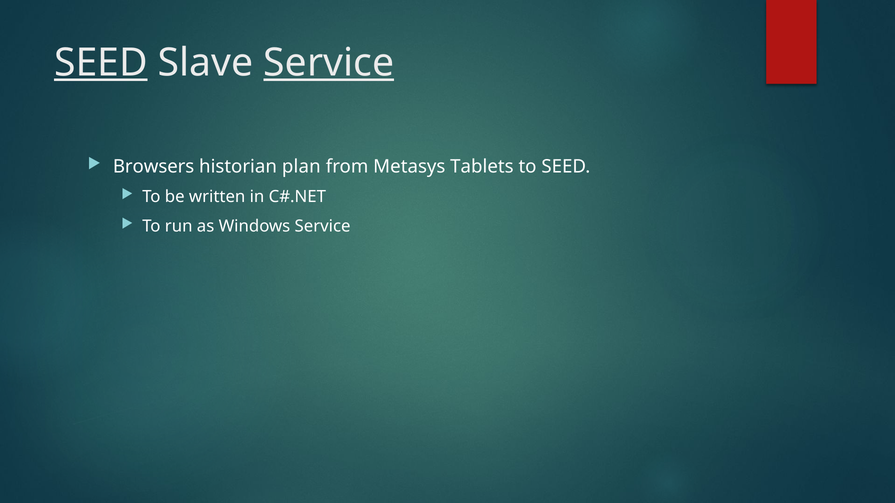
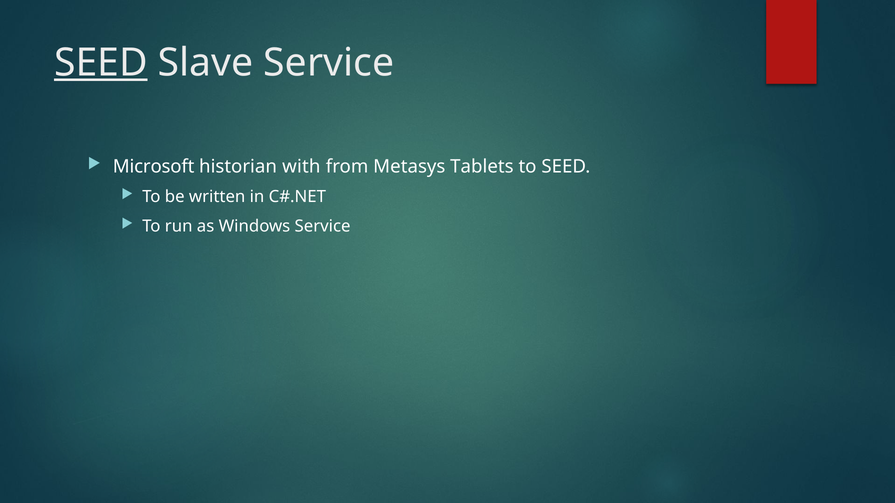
Service at (329, 63) underline: present -> none
Browsers: Browsers -> Microsoft
plan: plan -> with
